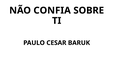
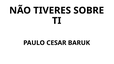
CONFIA: CONFIA -> TIVERES
